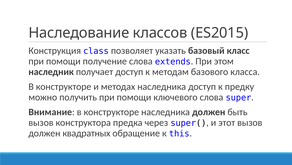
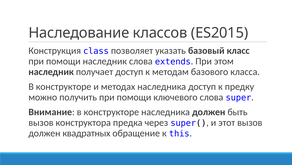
помощи получение: получение -> наследник
